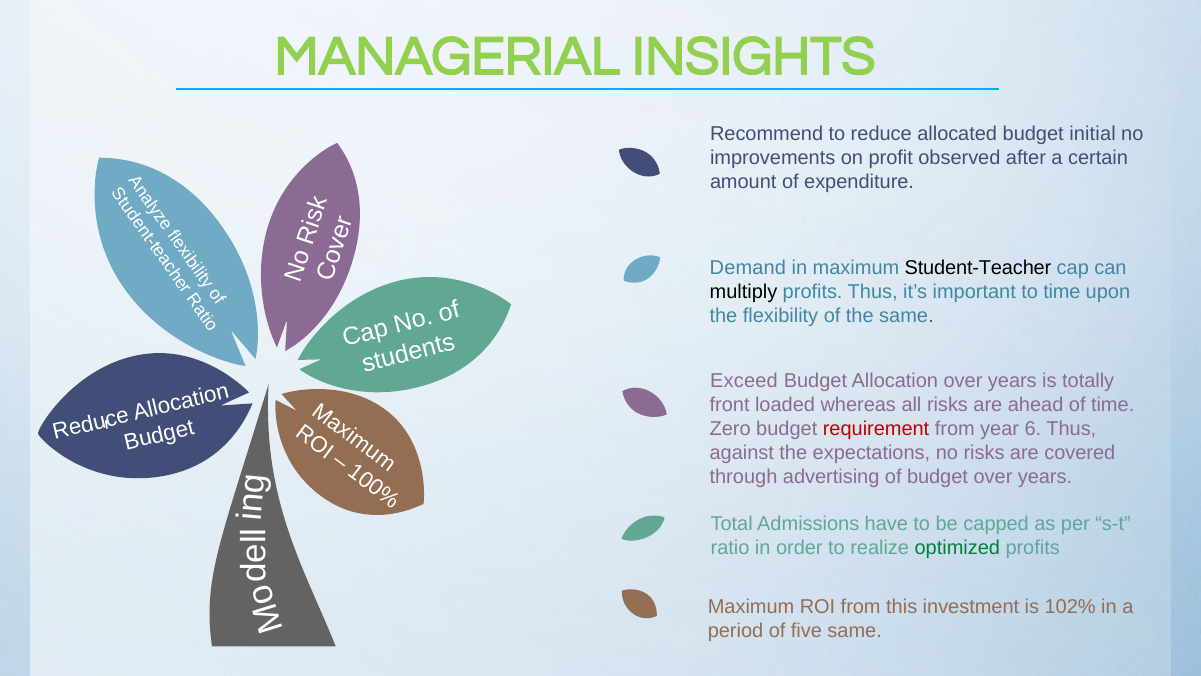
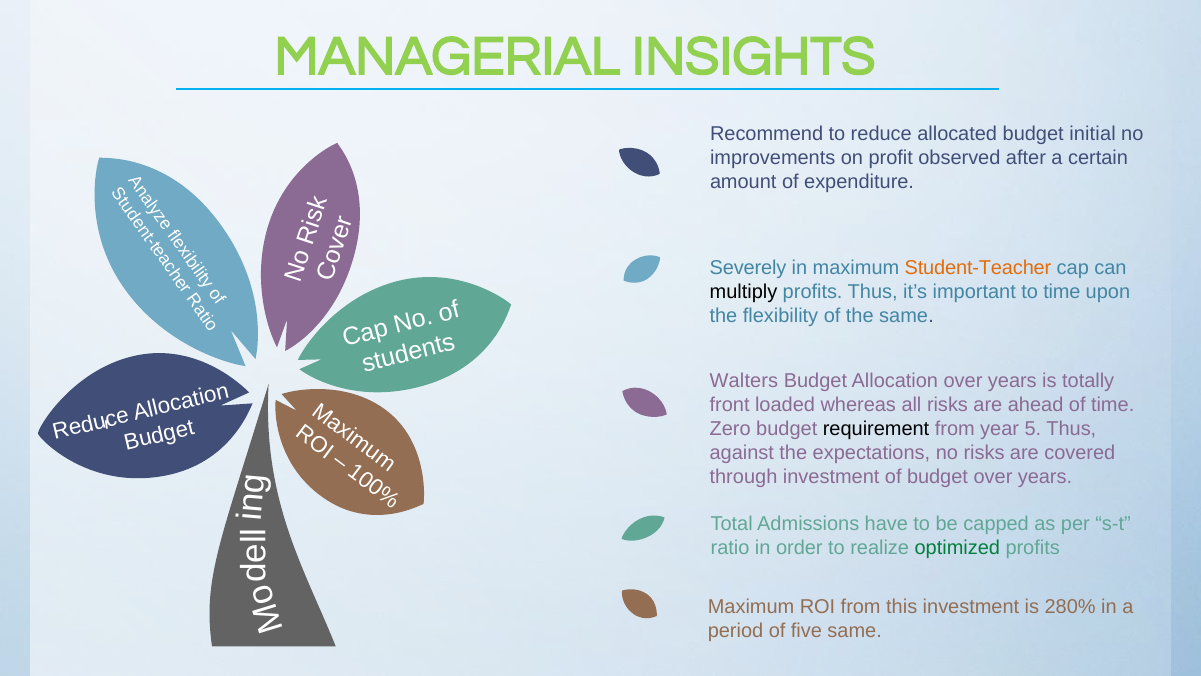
Demand: Demand -> Severely
Student-Teacher colour: black -> orange
Exceed: Exceed -> Walters
requirement colour: red -> black
6: 6 -> 5
through advertising: advertising -> investment
102%: 102% -> 280%
